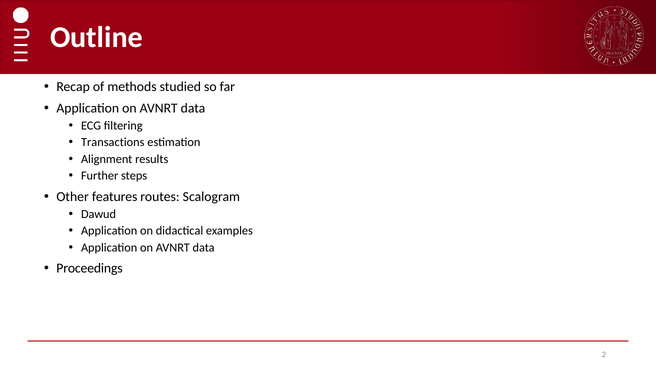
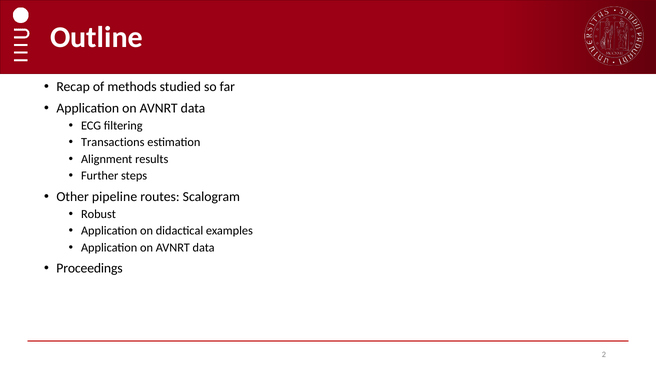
features: features -> pipeline
Dawud: Dawud -> Robust
